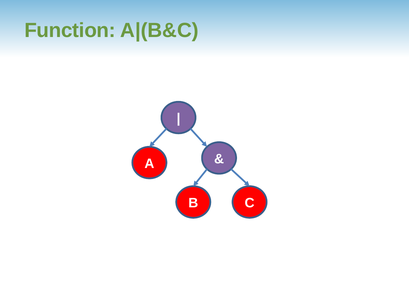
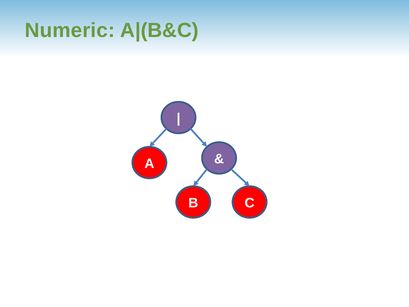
Function: Function -> Numeric
